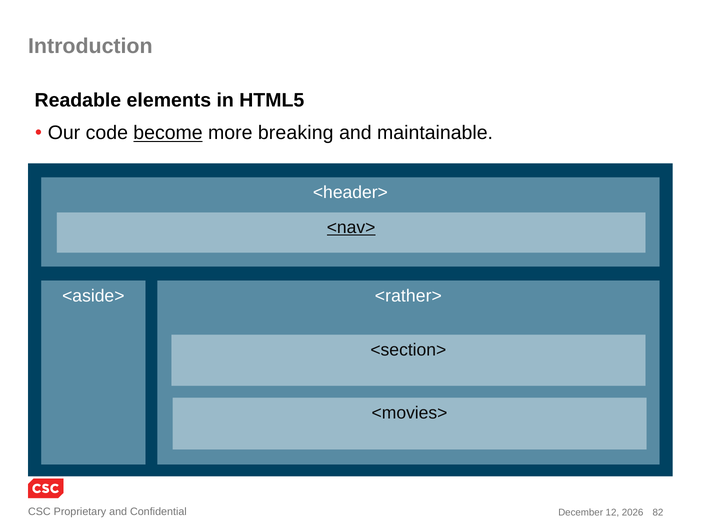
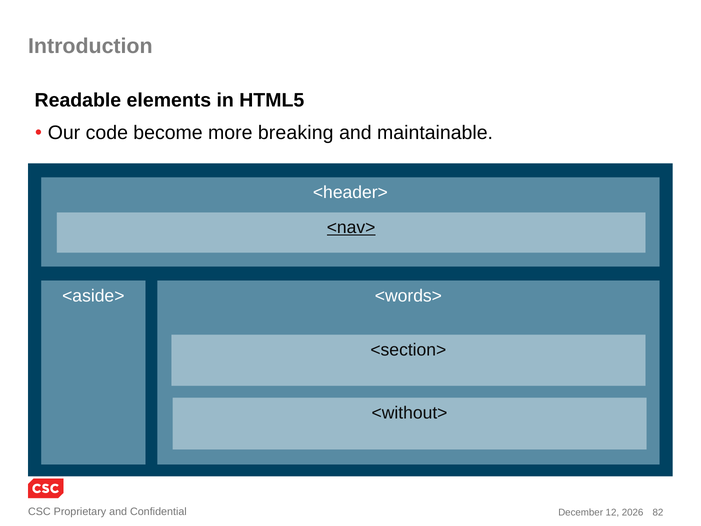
become underline: present -> none
<rather>: <rather> -> <words>
<movies>: <movies> -> <without>
